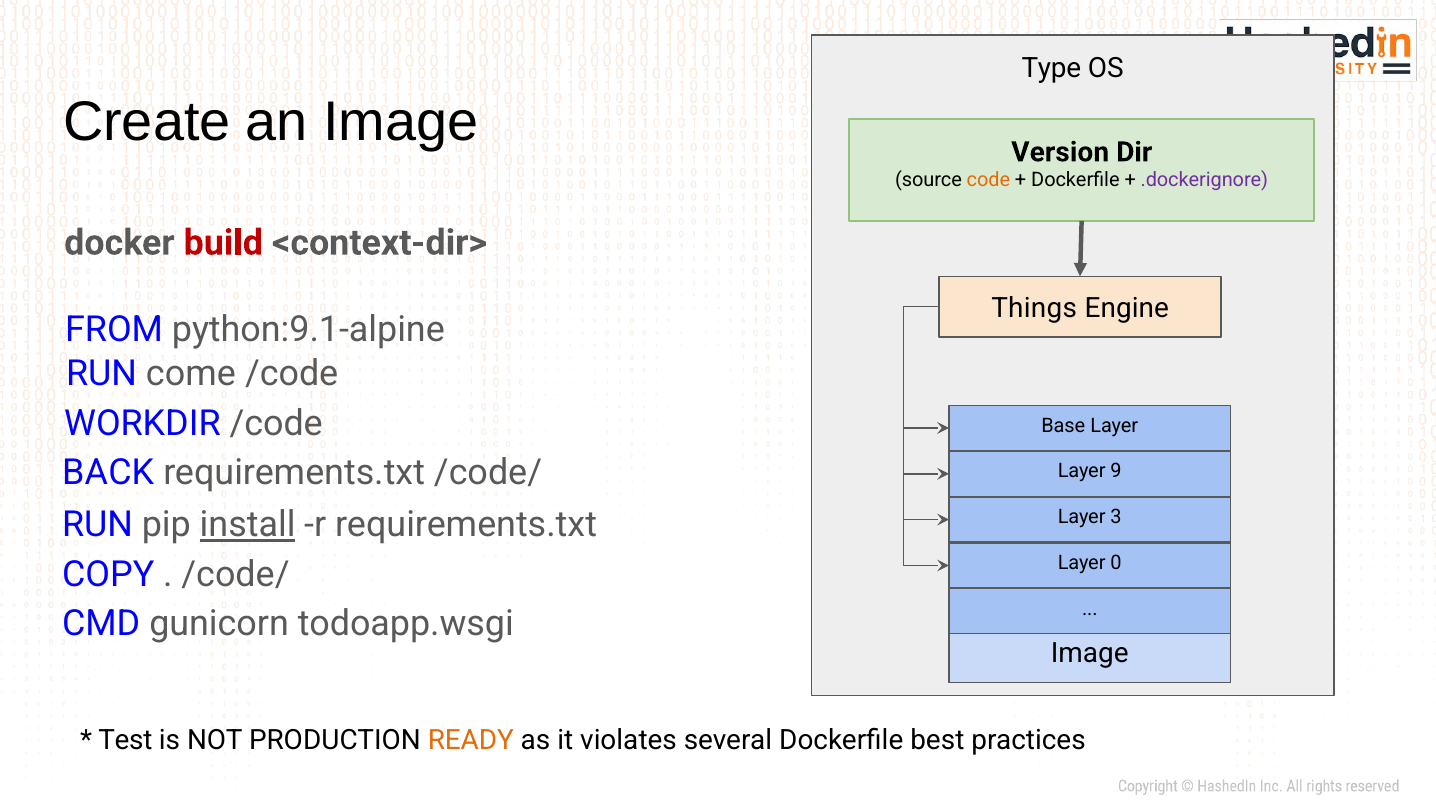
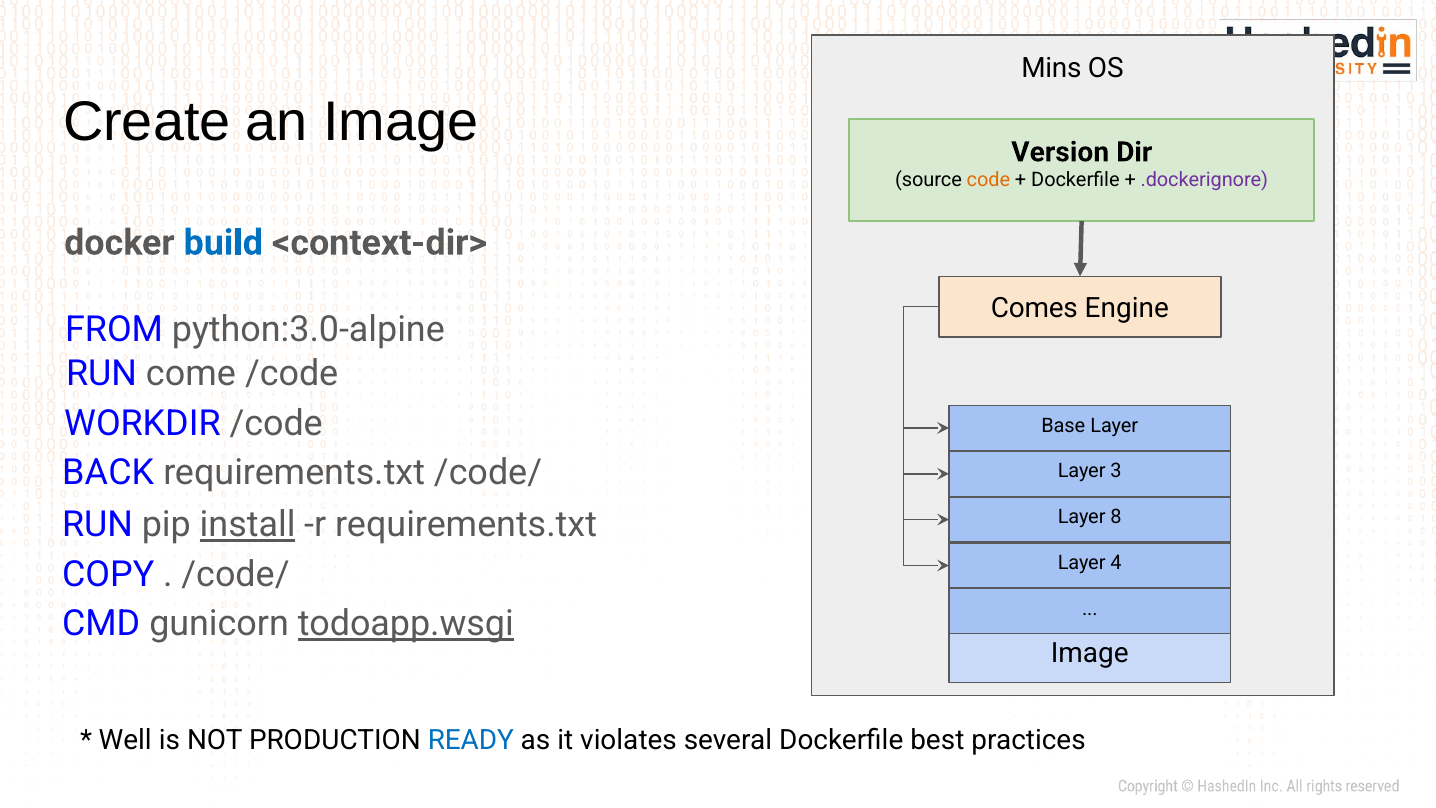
Type: Type -> Mins
build colour: red -> blue
Things: Things -> Comes
python:9.1-alpine: python:9.1-alpine -> python:3.0-alpine
9: 9 -> 3
3: 3 -> 8
0: 0 -> 4
todoapp.wsgi underline: none -> present
Test: Test -> Well
READY colour: orange -> blue
